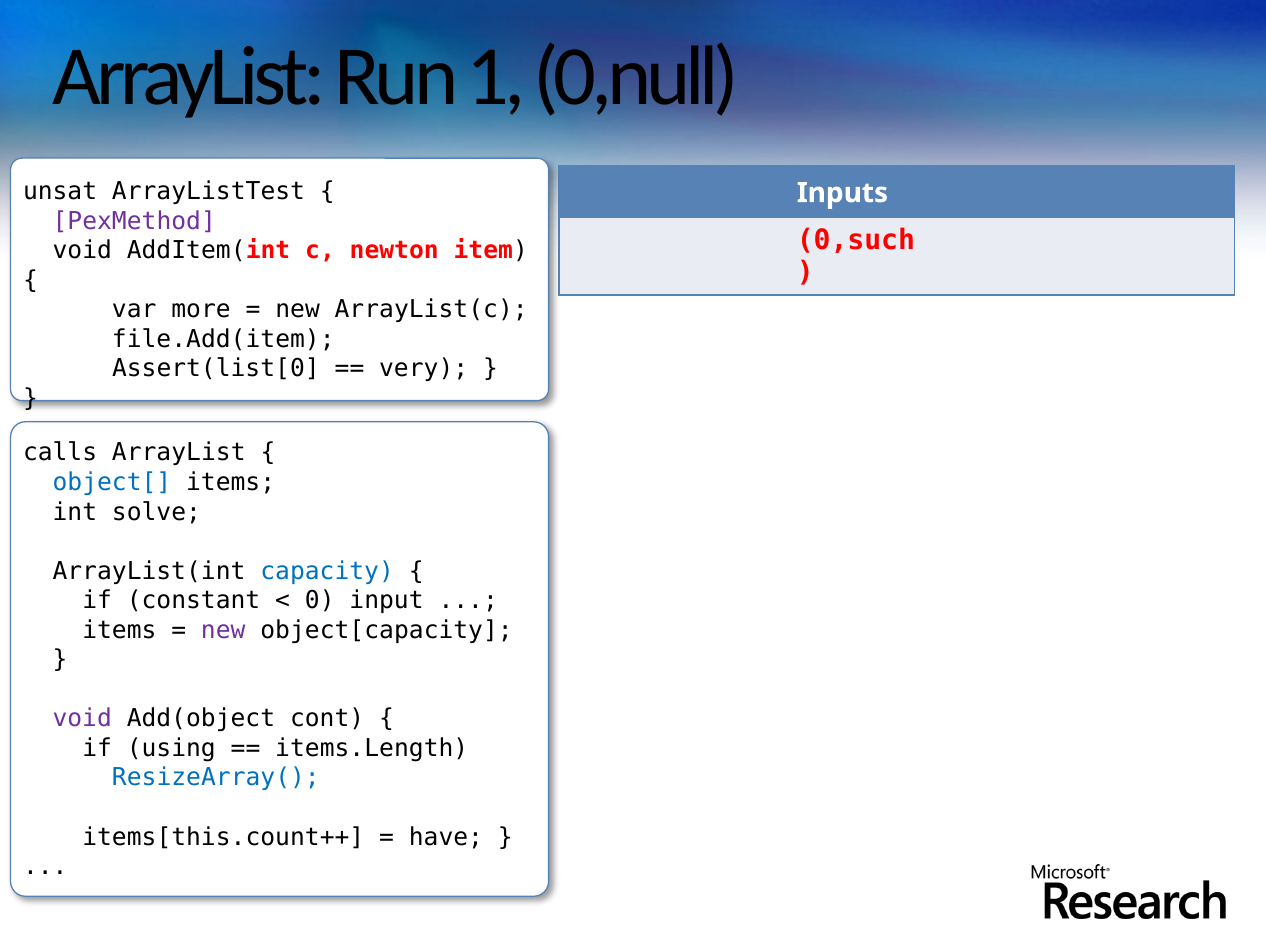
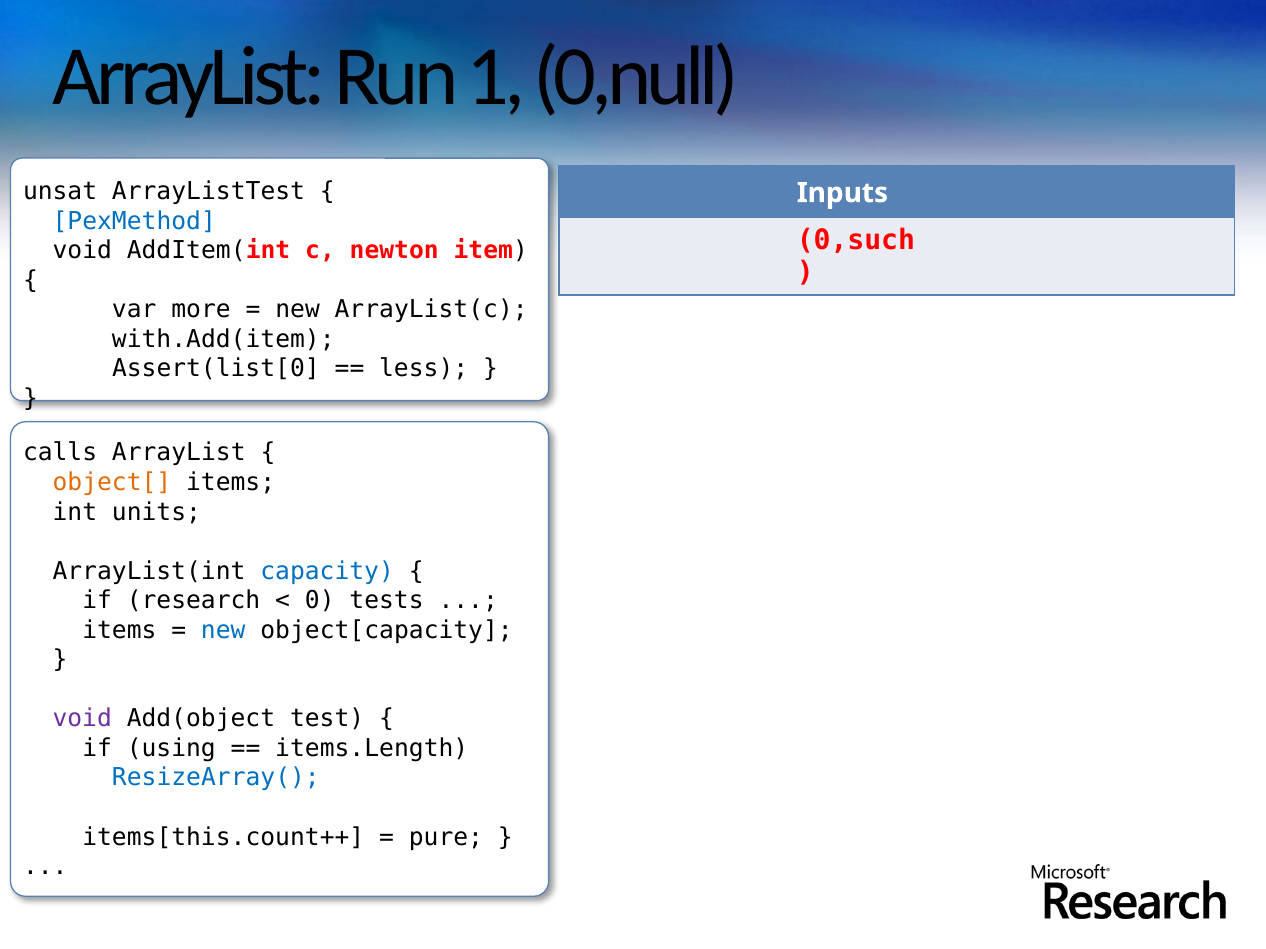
PexMethod colour: purple -> blue
file.Add(item: file.Add(item -> with.Add(item
very: very -> less
object[ colour: blue -> orange
solve: solve -> units
constant: constant -> research
input: input -> tests
new at (223, 630) colour: purple -> blue
cont: cont -> test
have: have -> pure
